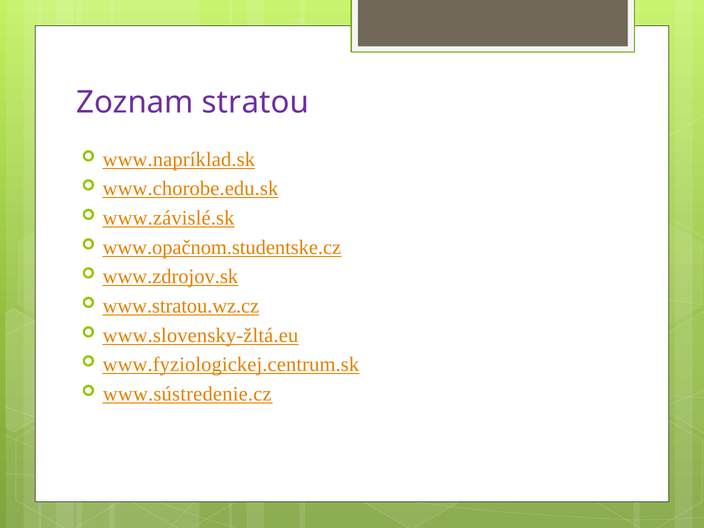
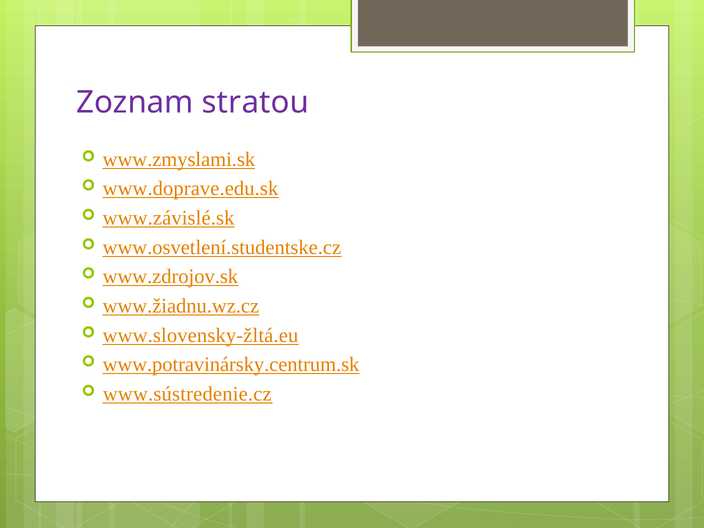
www.napríklad.sk: www.napríklad.sk -> www.zmyslami.sk
www.chorobe.edu.sk: www.chorobe.edu.sk -> www.doprave.edu.sk
www.opačnom.studentske.cz: www.opačnom.studentske.cz -> www.osvetlení.studentske.cz
www.stratou.wz.cz: www.stratou.wz.cz -> www.žiadnu.wz.cz
www.fyziologickej.centrum.sk: www.fyziologickej.centrum.sk -> www.potravinársky.centrum.sk
